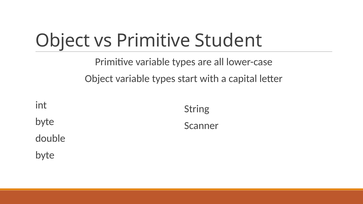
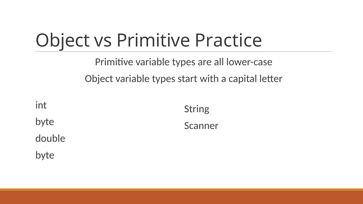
Student: Student -> Practice
